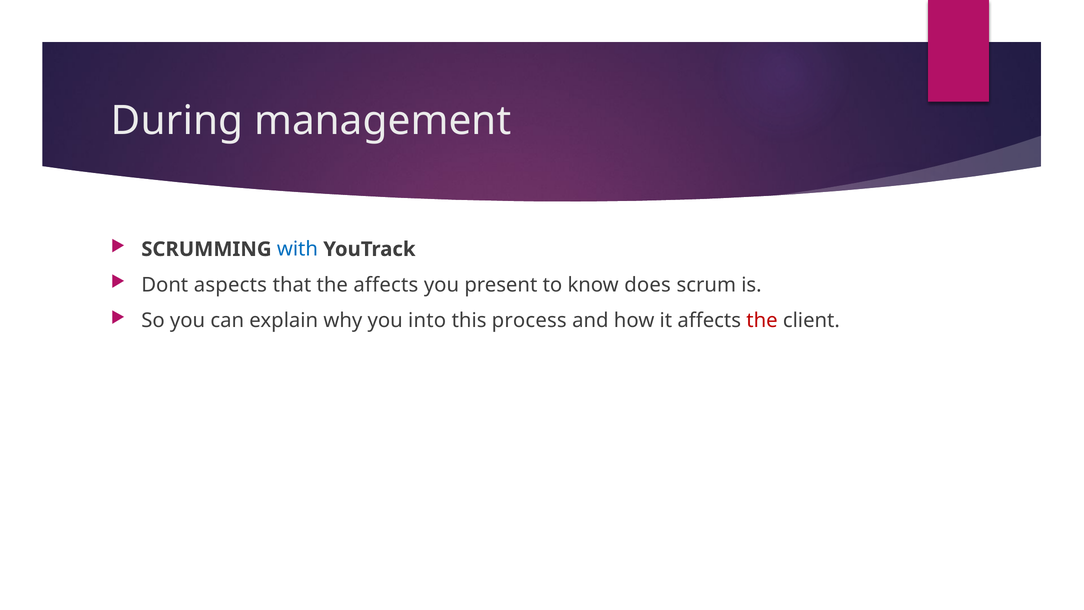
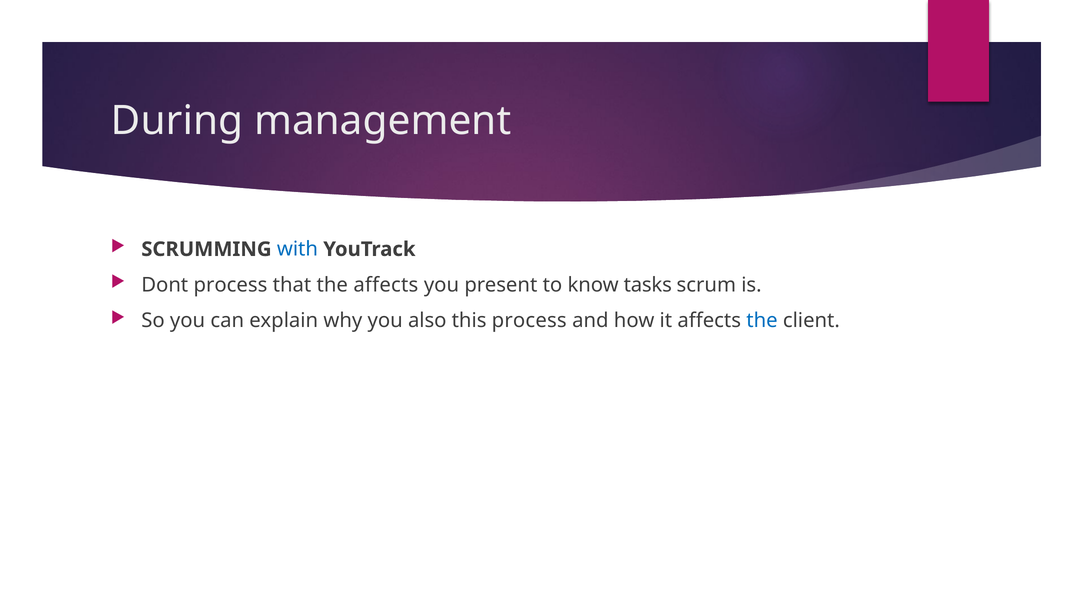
Dont aspects: aspects -> process
does: does -> tasks
into: into -> also
the at (762, 321) colour: red -> blue
